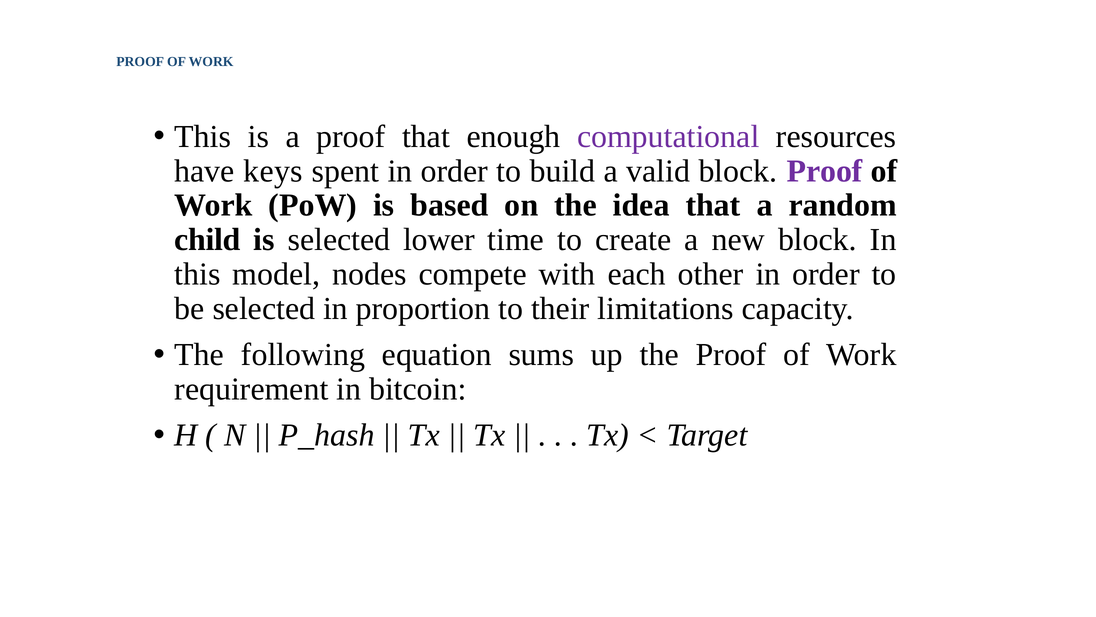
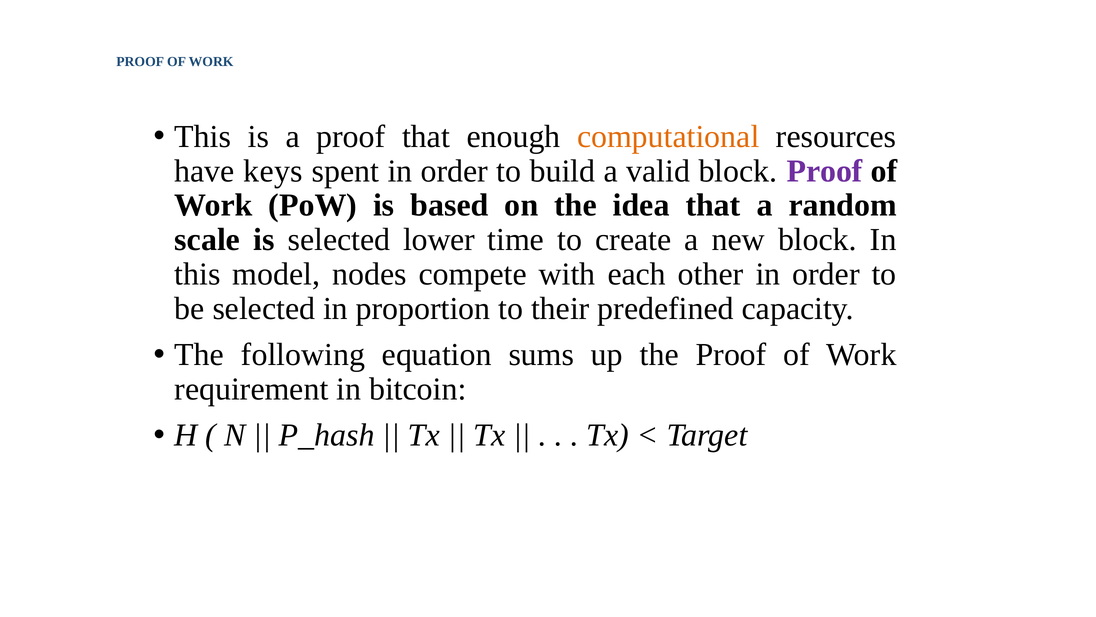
computational colour: purple -> orange
child: child -> scale
limitations: limitations -> predefined
